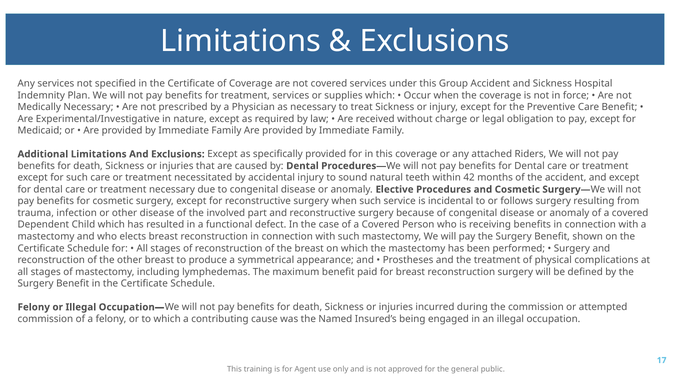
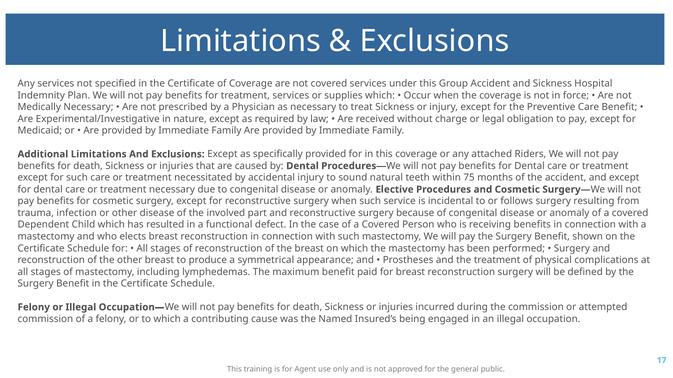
42: 42 -> 75
